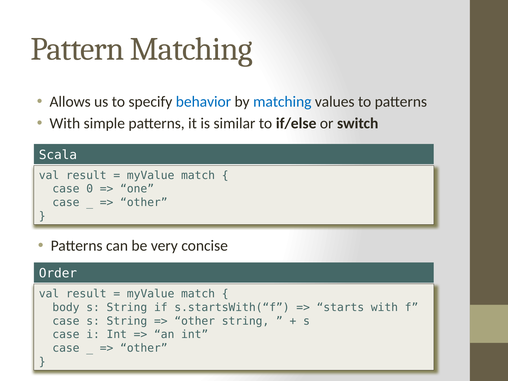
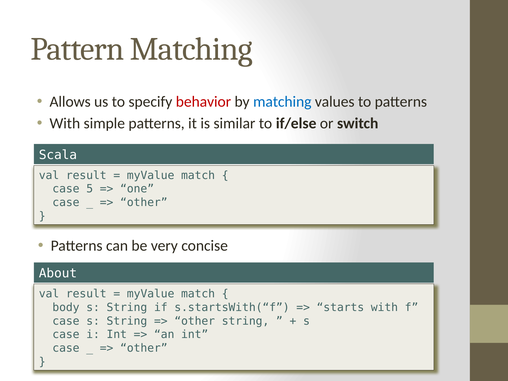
behavior colour: blue -> red
0: 0 -> 5
Order: Order -> About
